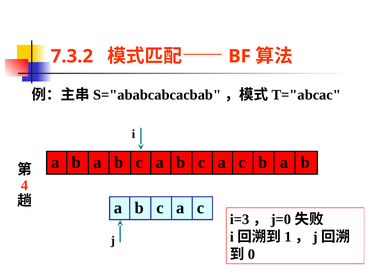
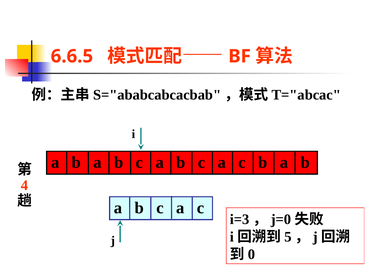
7.3.2: 7.3.2 -> 6.6.5
1: 1 -> 5
